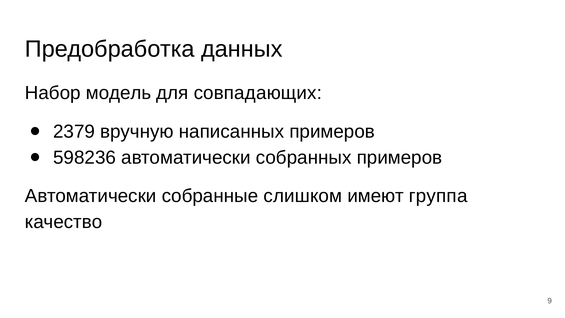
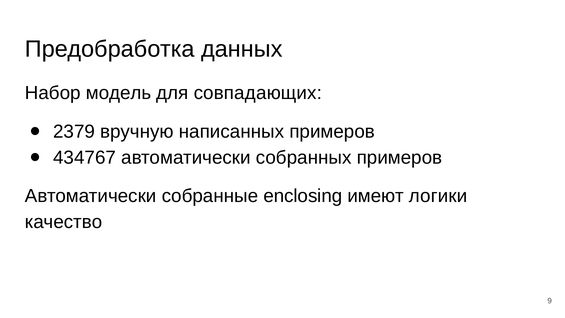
598236: 598236 -> 434767
слишком: слишком -> enclosing
группа: группа -> логики
